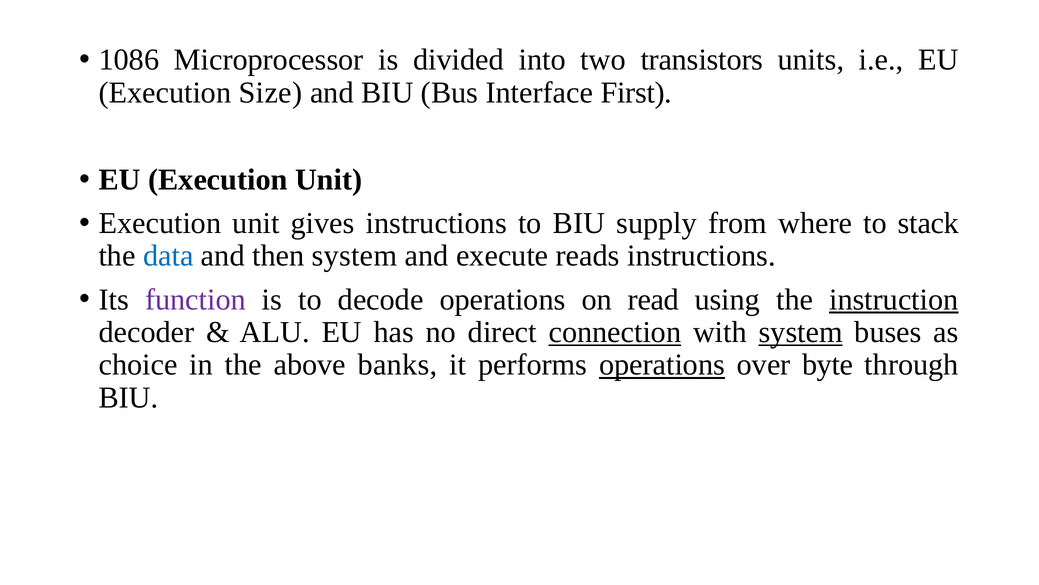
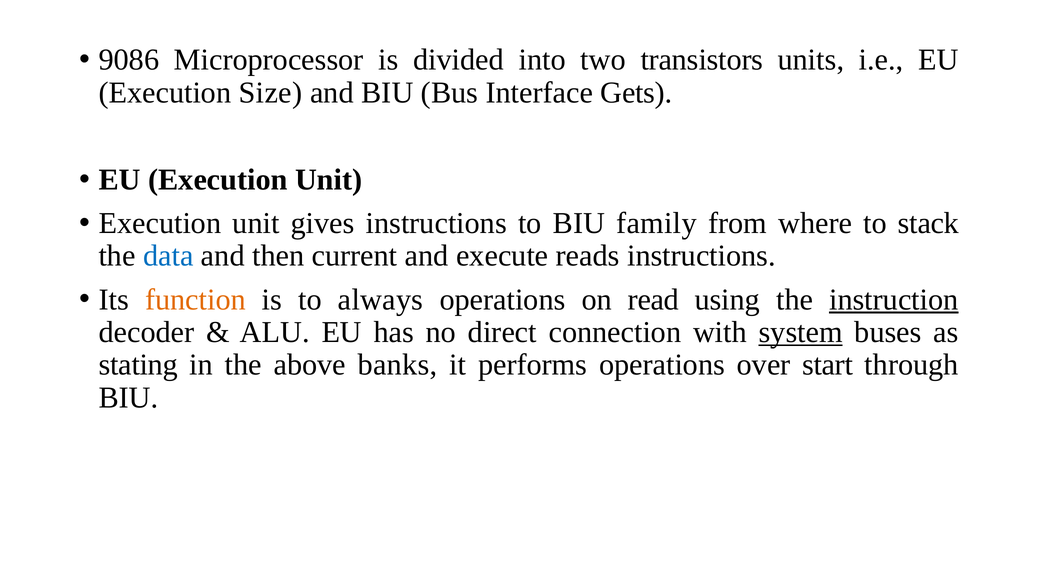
1086: 1086 -> 9086
First: First -> Gets
supply: supply -> family
then system: system -> current
function colour: purple -> orange
decode: decode -> always
connection underline: present -> none
choice: choice -> stating
operations at (662, 365) underline: present -> none
byte: byte -> start
